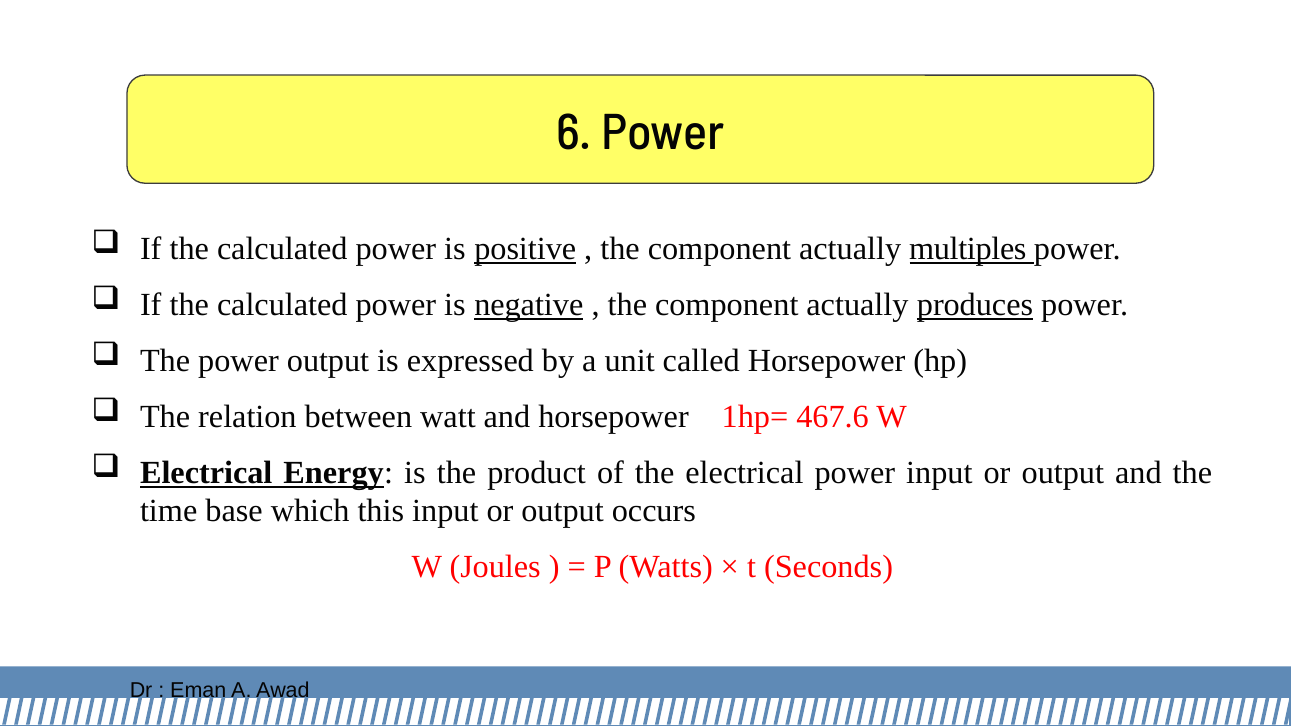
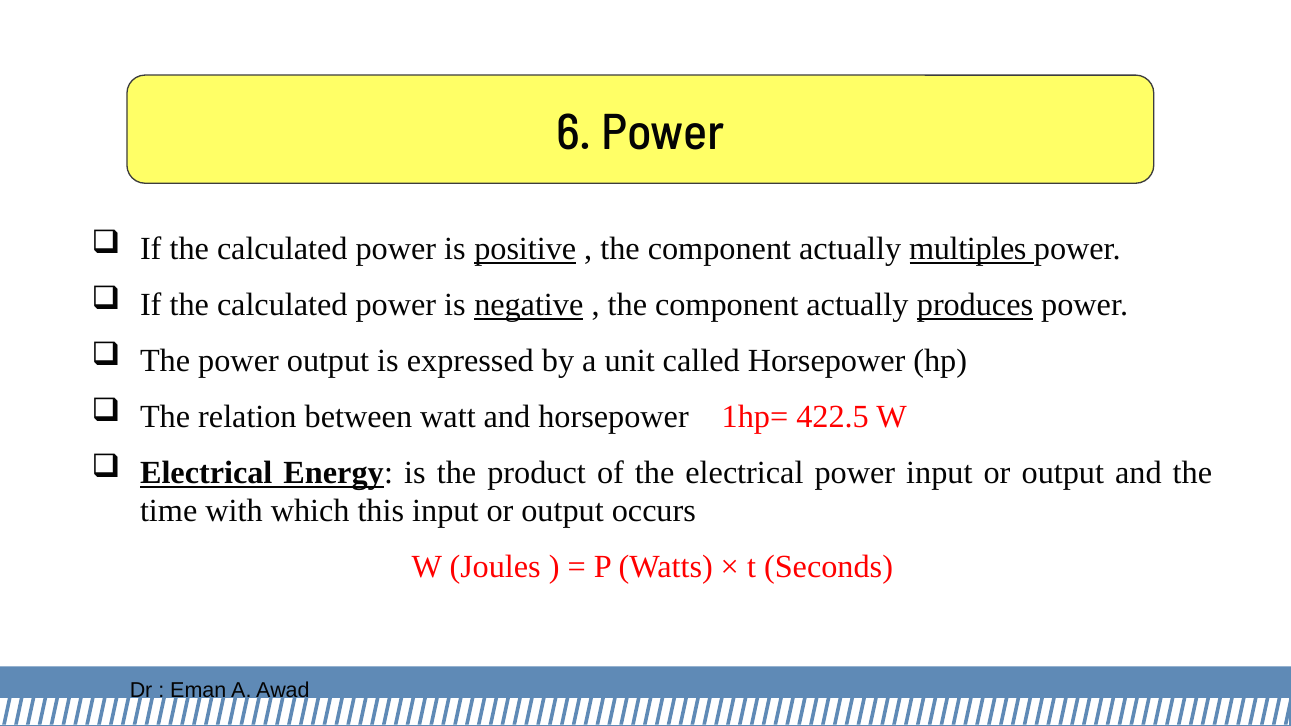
467.6: 467.6 -> 422.5
base: base -> with
